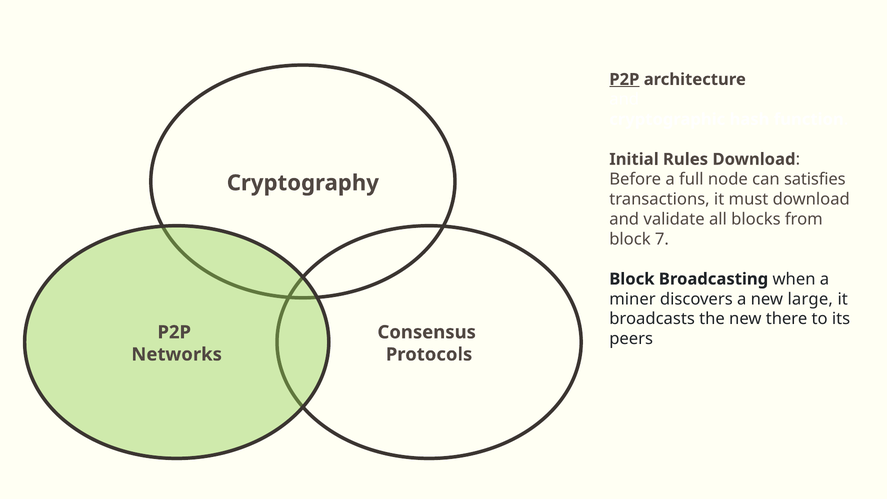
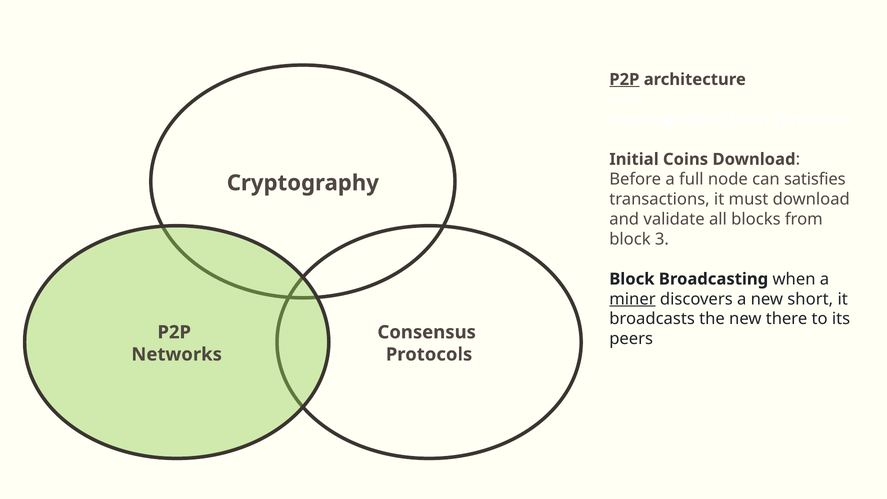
Rules: Rules -> Coins
7: 7 -> 3
miner underline: none -> present
large: large -> short
